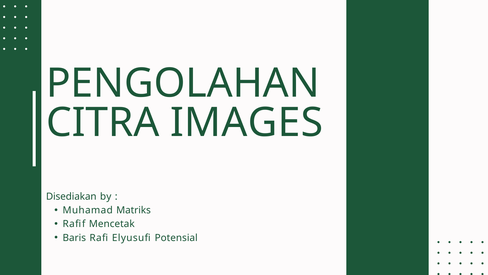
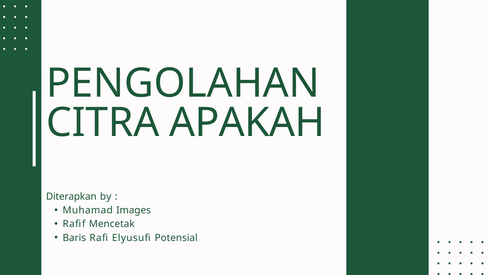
IMAGES: IMAGES -> APAKAH
Disediakan: Disediakan -> Diterapkan
Matriks: Matriks -> Images
